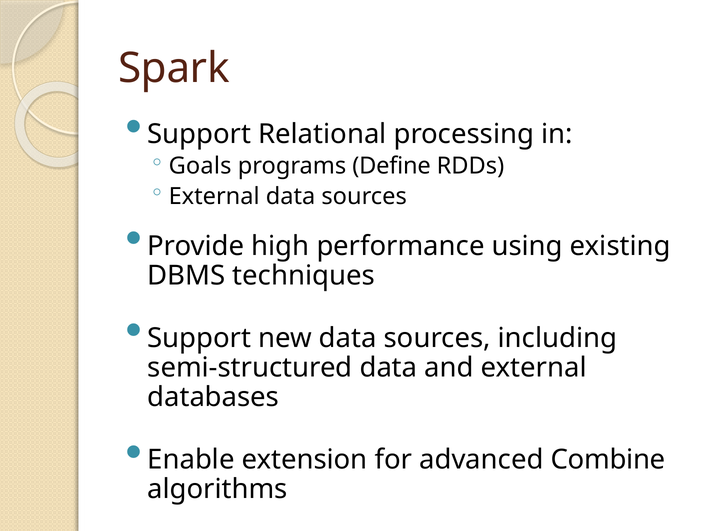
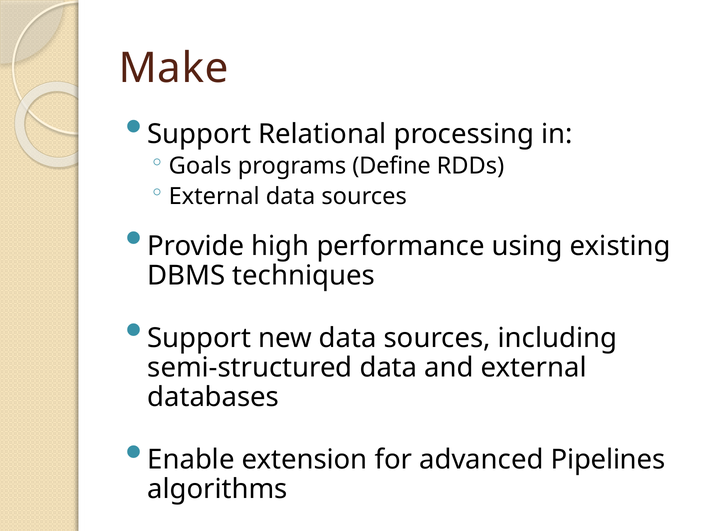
Spark: Spark -> Make
Combine: Combine -> Pipelines
